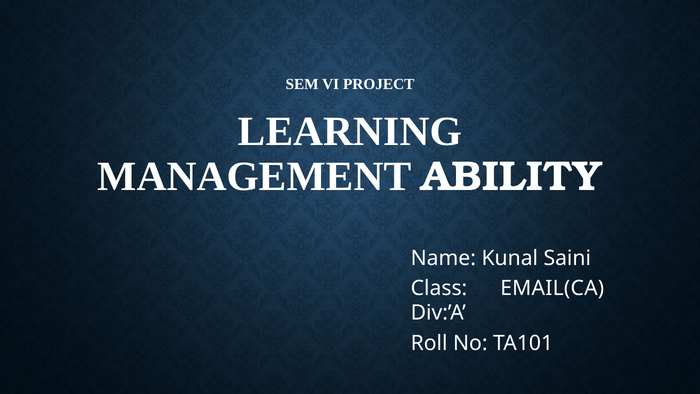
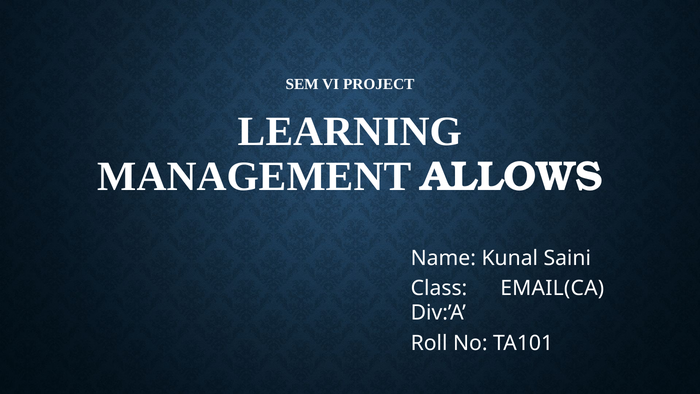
ABILITY: ABILITY -> ALLOWS
